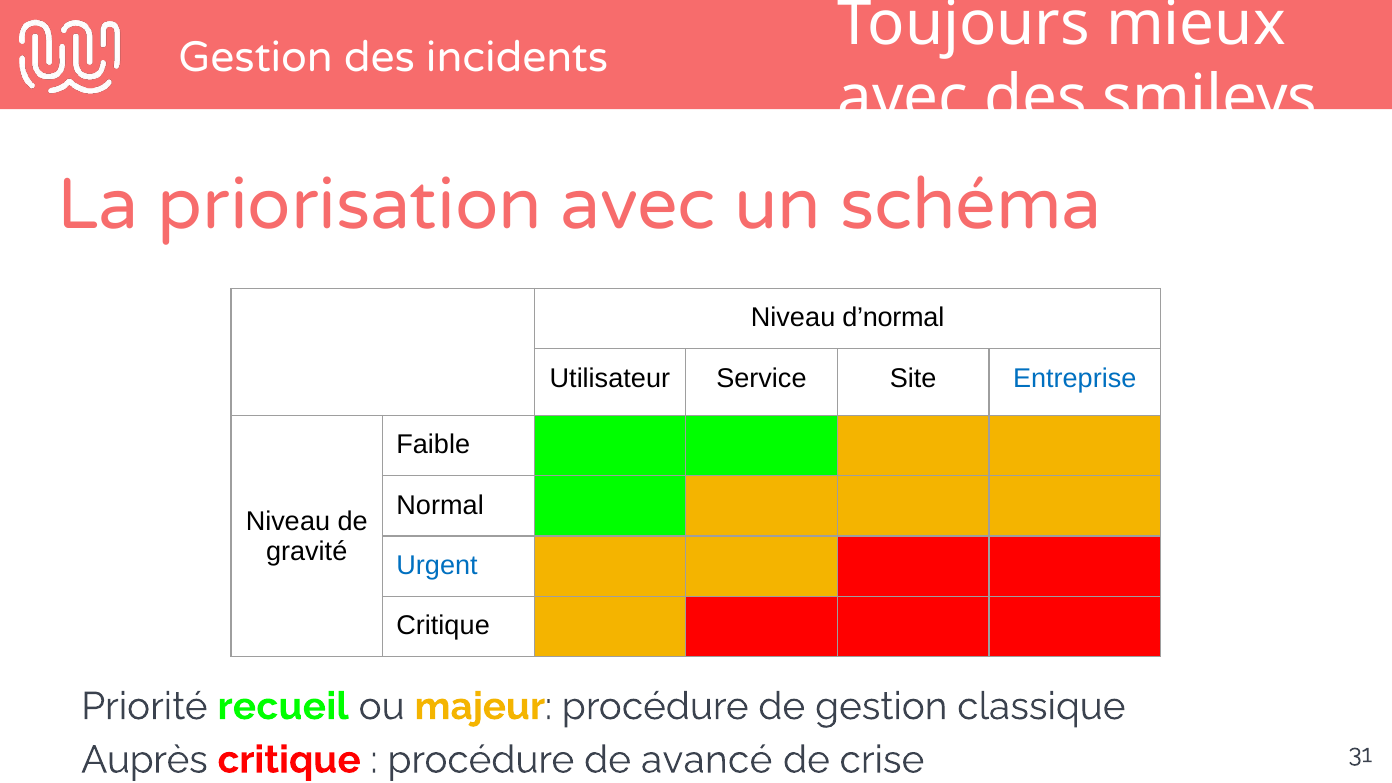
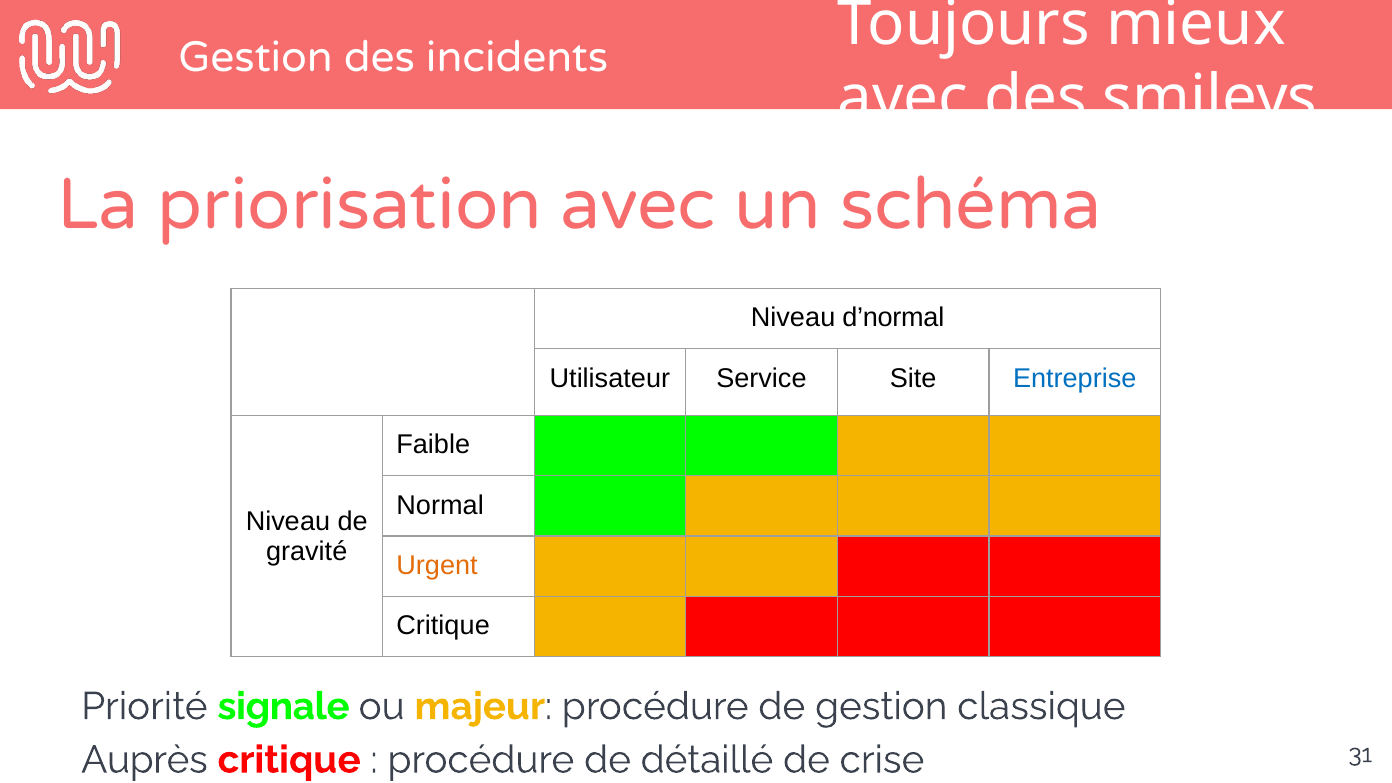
Urgent colour: blue -> orange
recueil: recueil -> signale
avancé: avancé -> détaillé
